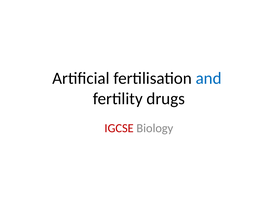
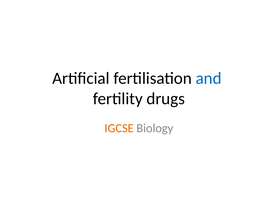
IGCSE colour: red -> orange
